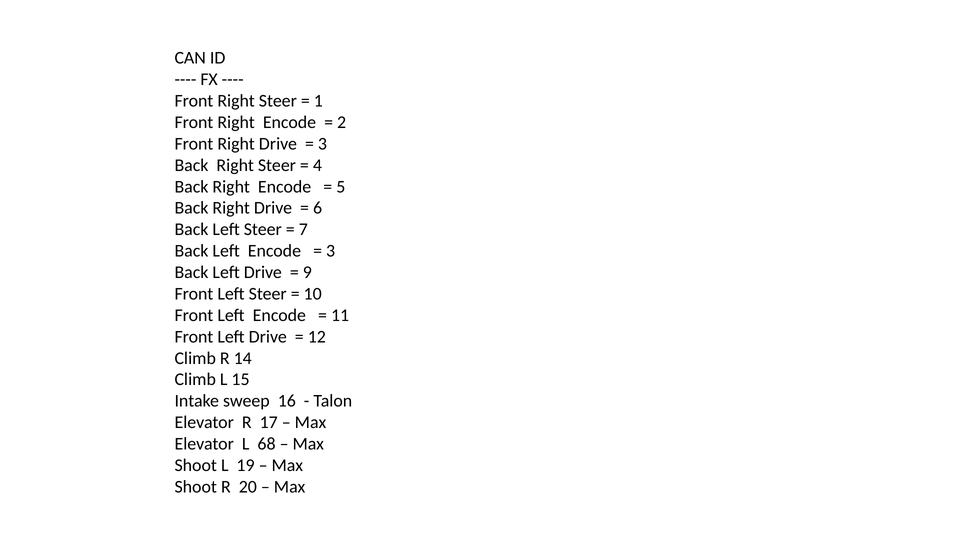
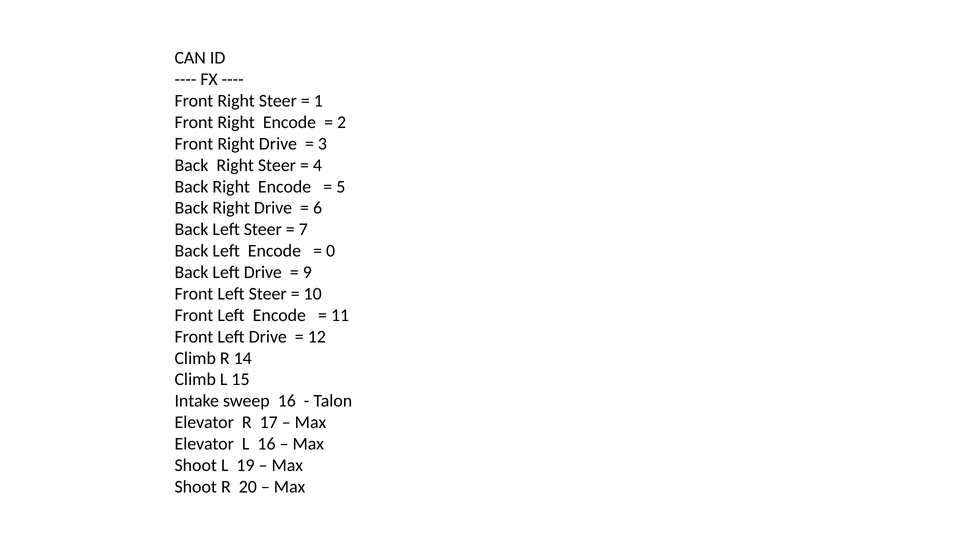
3 at (331, 251): 3 -> 0
L 68: 68 -> 16
